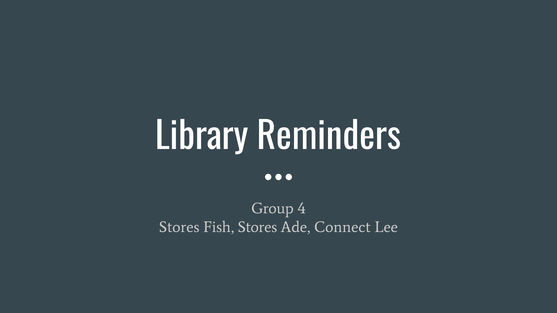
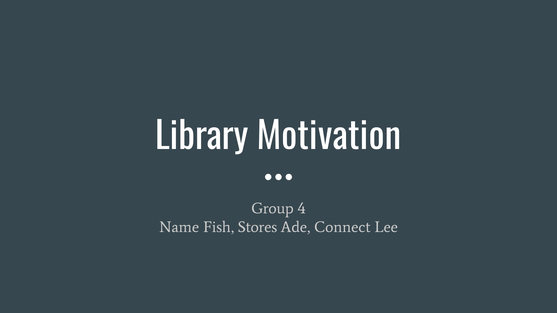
Reminders: Reminders -> Motivation
Stores at (179, 227): Stores -> Name
